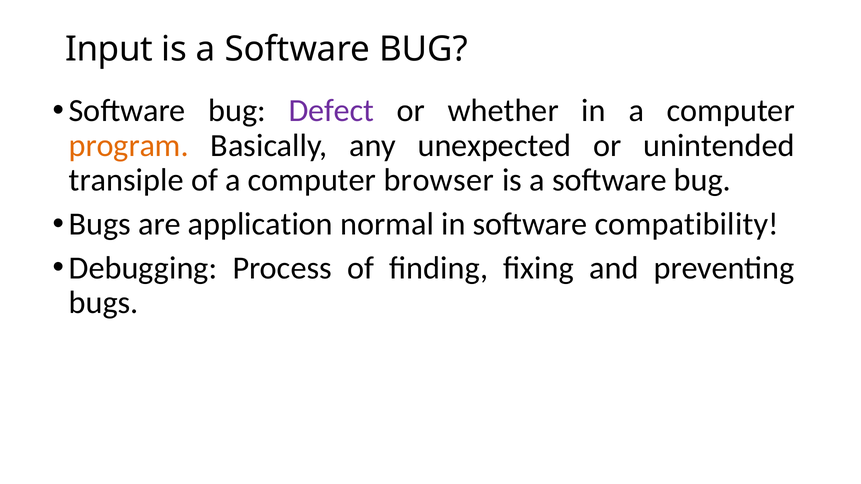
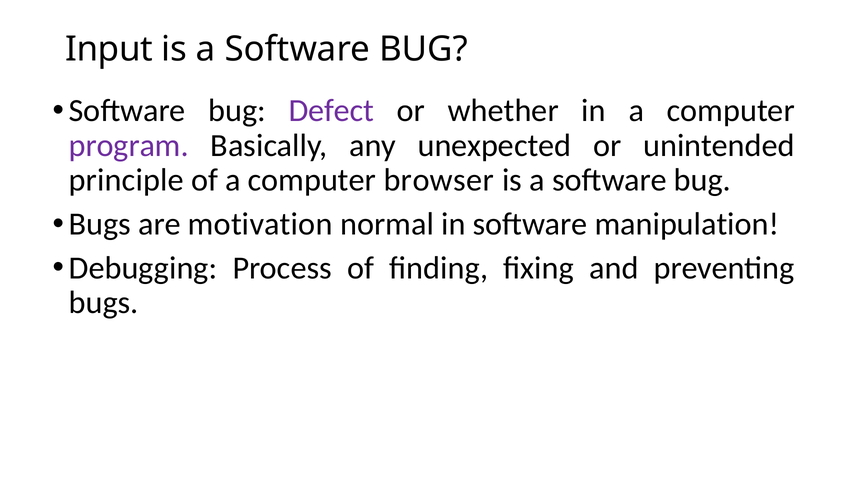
program colour: orange -> purple
transiple: transiple -> principle
application: application -> motivation
compatibility: compatibility -> manipulation
